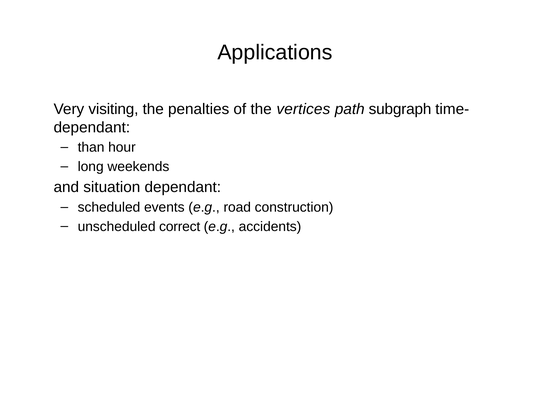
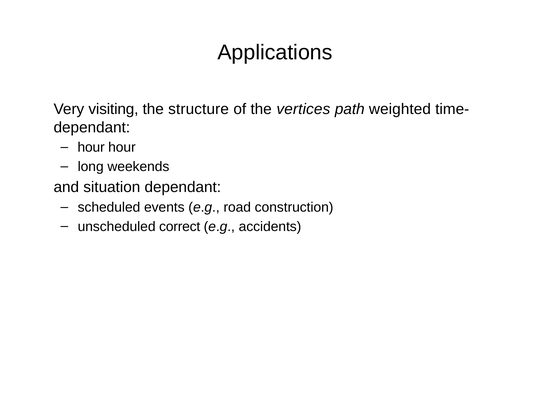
penalties: penalties -> structure
subgraph: subgraph -> weighted
than at (91, 148): than -> hour
